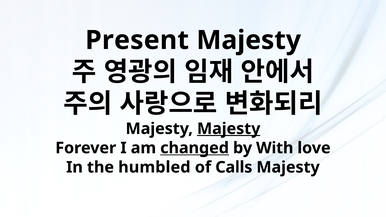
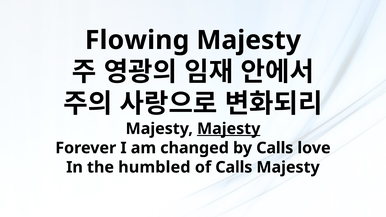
Present: Present -> Flowing
changed underline: present -> none
by With: With -> Calls
